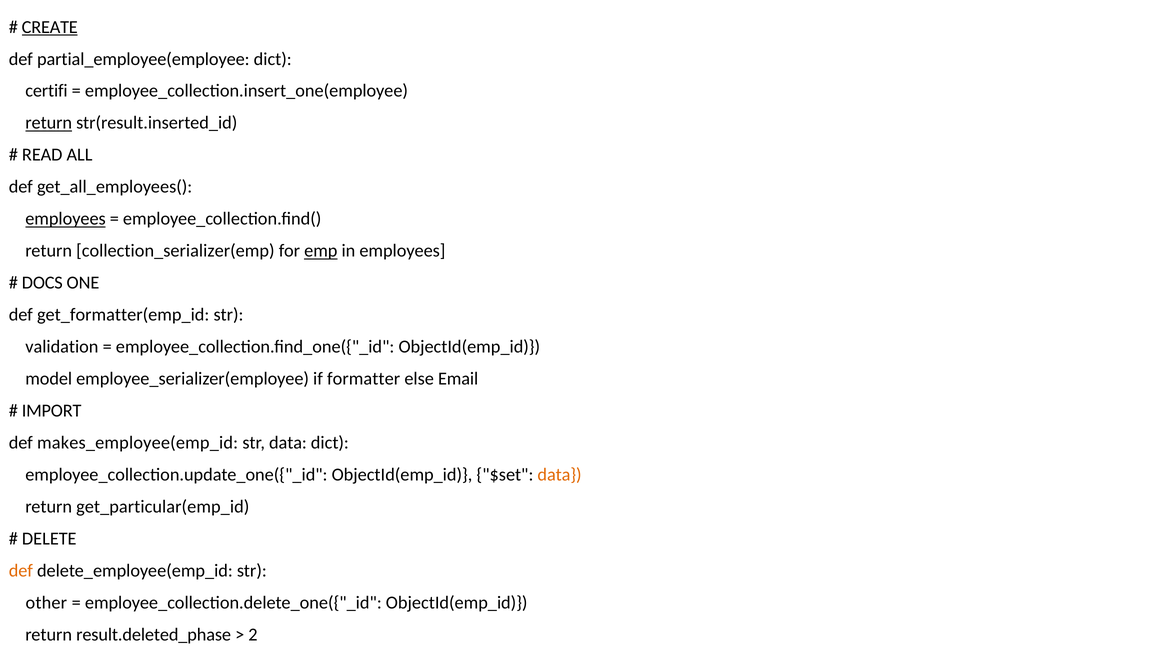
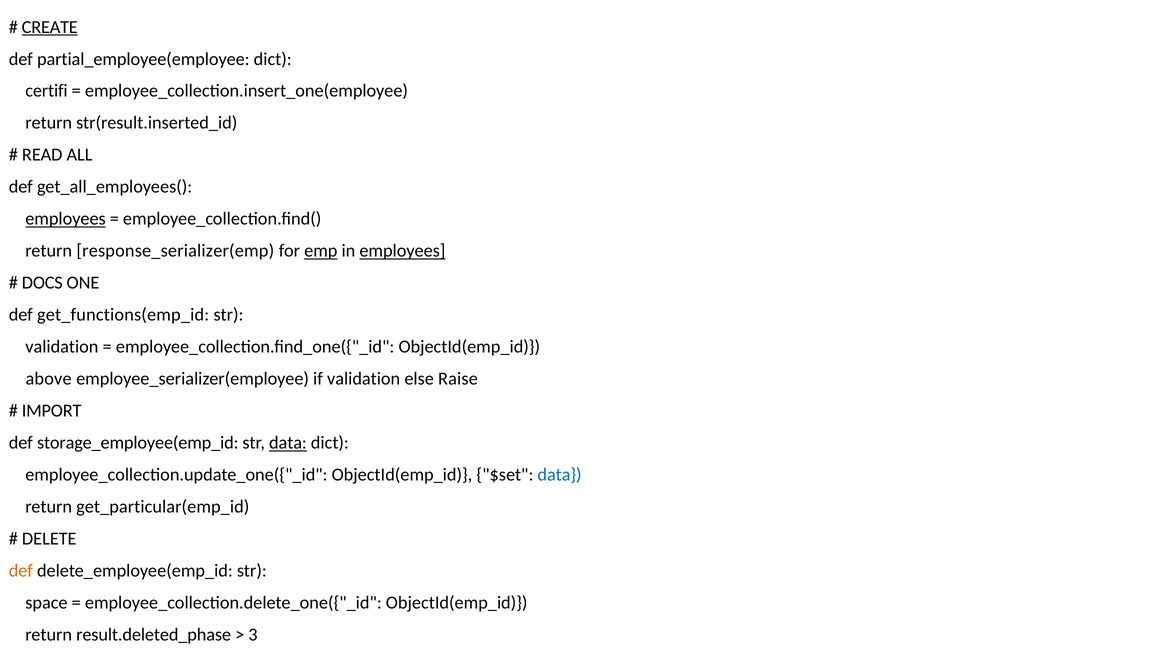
return at (49, 123) underline: present -> none
collection_serializer(emp: collection_serializer(emp -> response_serializer(emp
employees at (402, 251) underline: none -> present
get_formatter(emp_id: get_formatter(emp_id -> get_functions(emp_id
model: model -> above
if formatter: formatter -> validation
Email: Email -> Raise
makes_employee(emp_id: makes_employee(emp_id -> storage_employee(emp_id
data at (288, 443) underline: none -> present
data at (560, 475) colour: orange -> blue
other: other -> space
2: 2 -> 3
